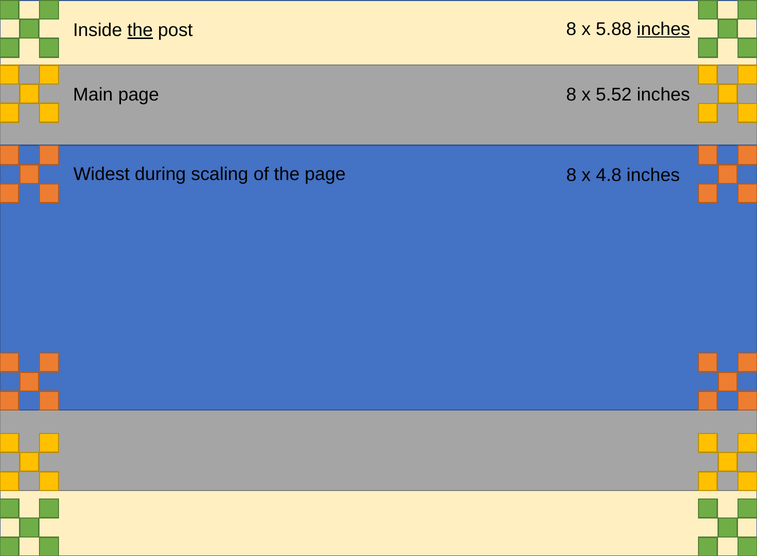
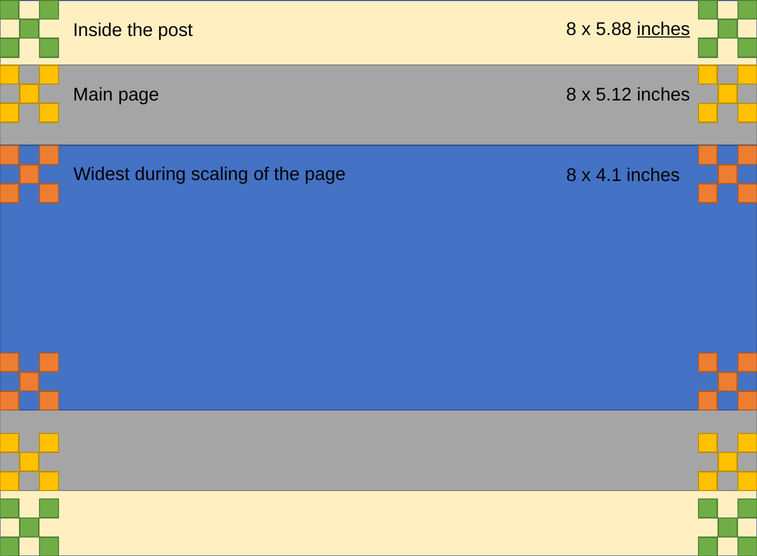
the at (140, 30) underline: present -> none
5.52: 5.52 -> 5.12
4.8: 4.8 -> 4.1
